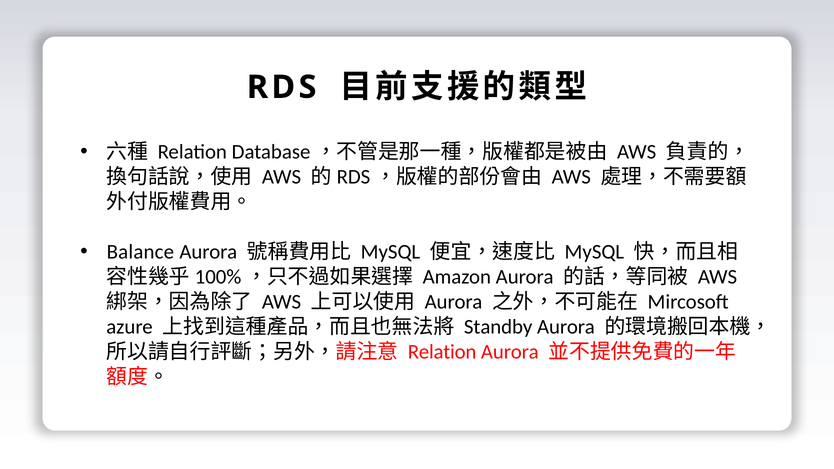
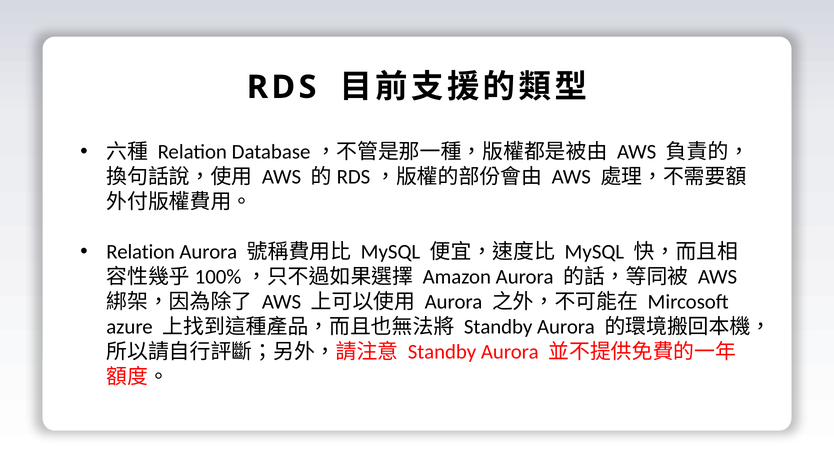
Balance at (140, 252): Balance -> Relation
Relation at (442, 352): Relation -> Standby
